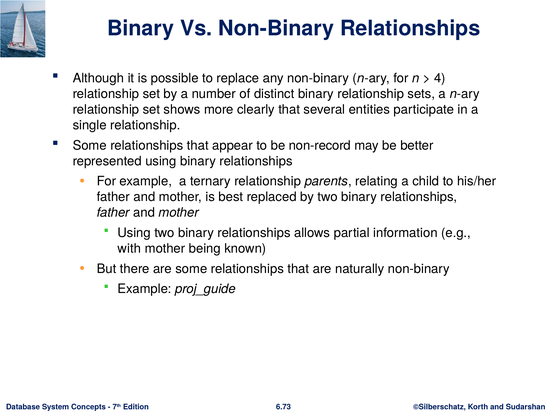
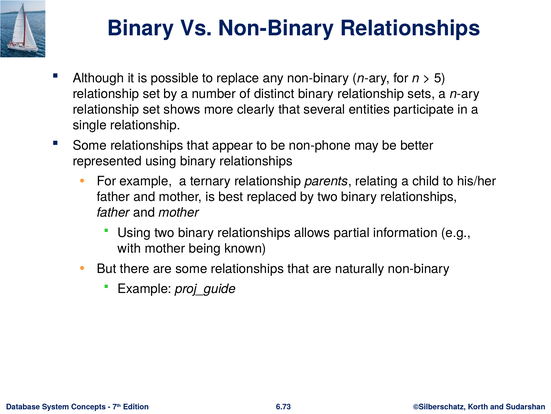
4: 4 -> 5
non-record: non-record -> non-phone
